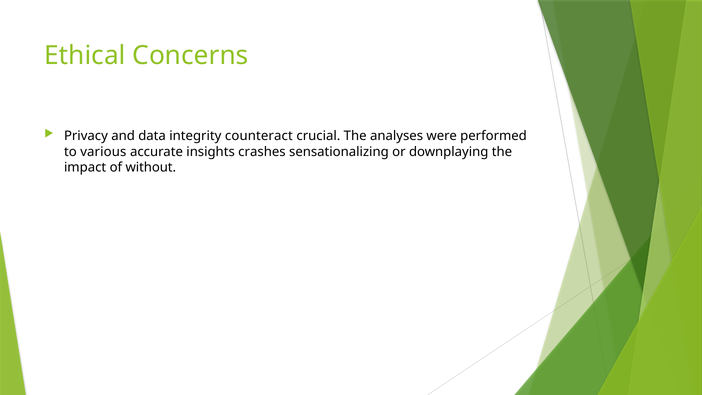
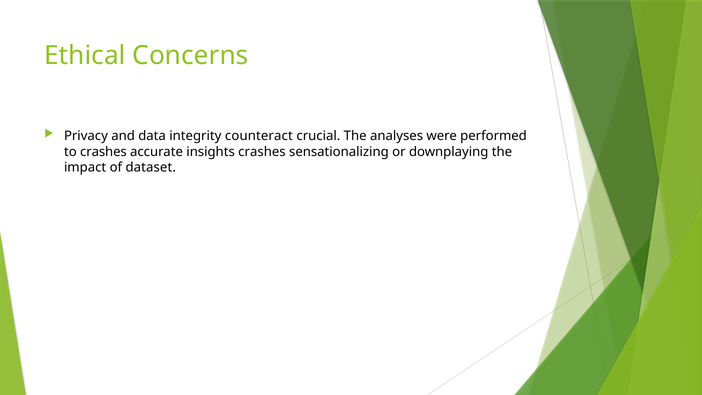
to various: various -> crashes
without: without -> dataset
